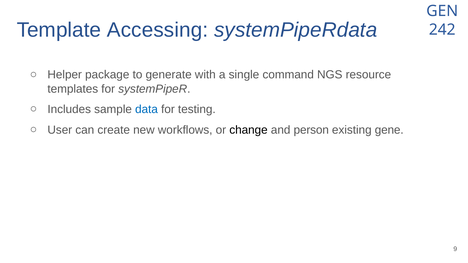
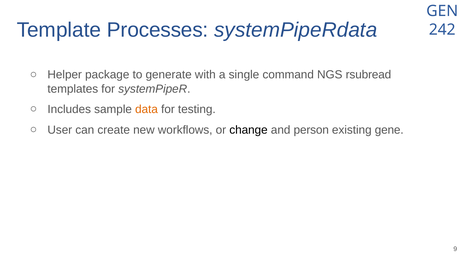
Accessing: Accessing -> Processes
resource: resource -> rsubread
data colour: blue -> orange
